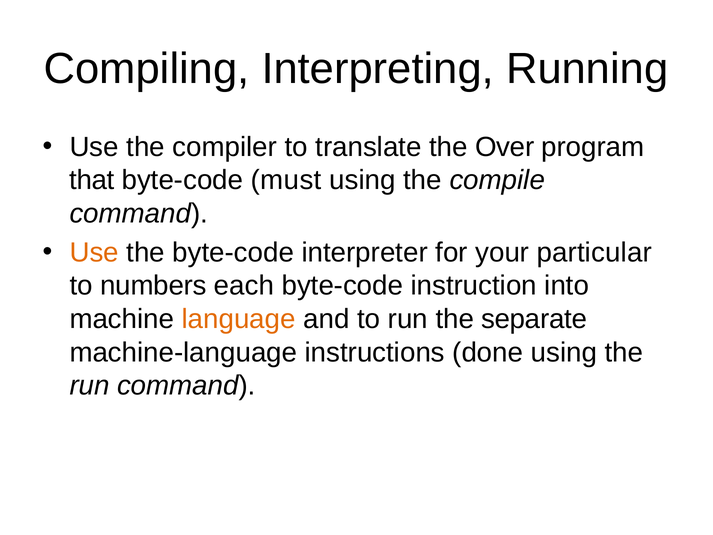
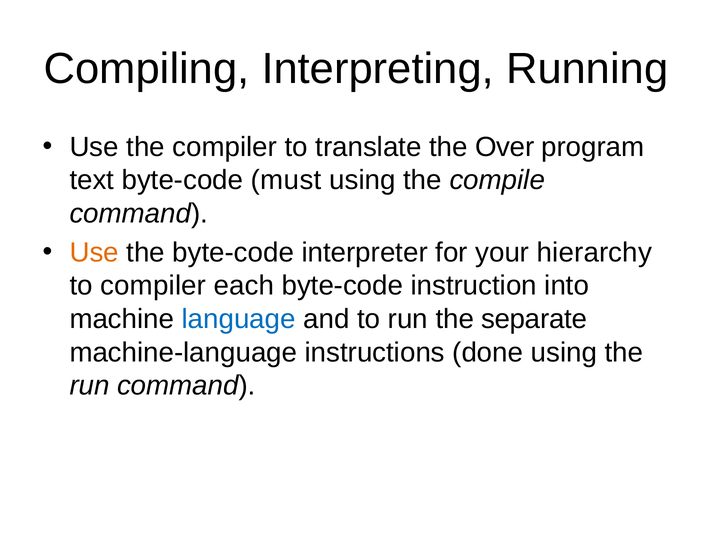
that: that -> text
particular: particular -> hierarchy
to numbers: numbers -> compiler
language colour: orange -> blue
